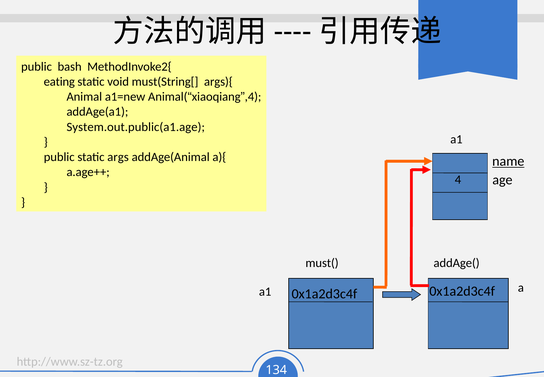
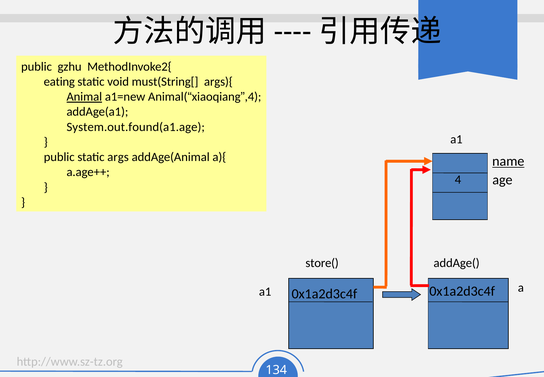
bash: bash -> gzhu
Animal underline: none -> present
System.out.public(a1.age: System.out.public(a1.age -> System.out.found(a1.age
must(: must( -> store(
